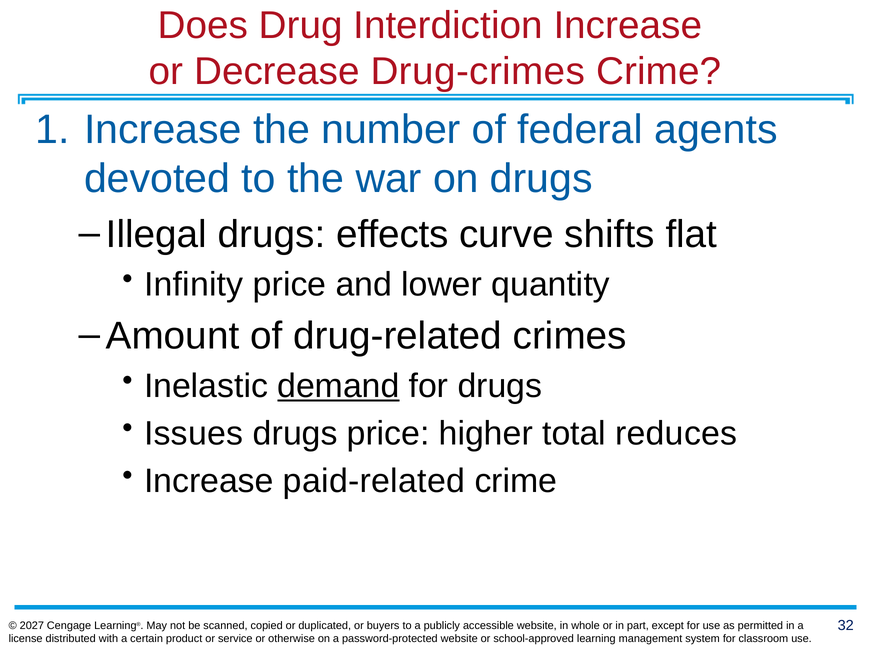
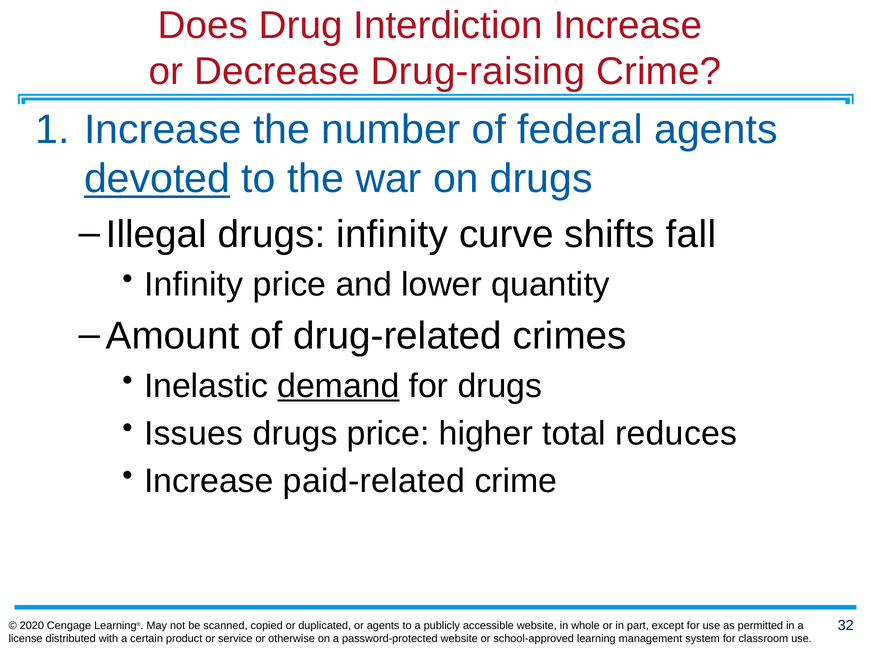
Drug-crimes: Drug-crimes -> Drug-raising
devoted underline: none -> present
drugs effects: effects -> infinity
flat: flat -> fall
2027: 2027 -> 2020
or buyers: buyers -> agents
